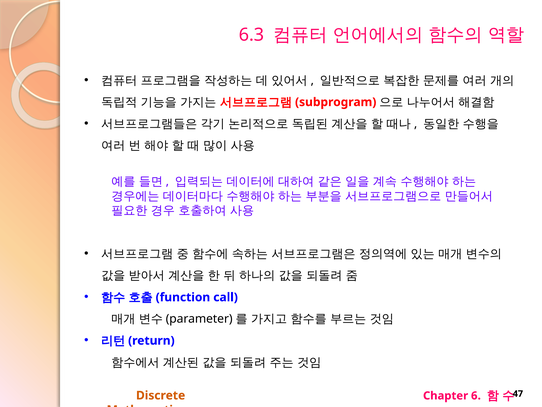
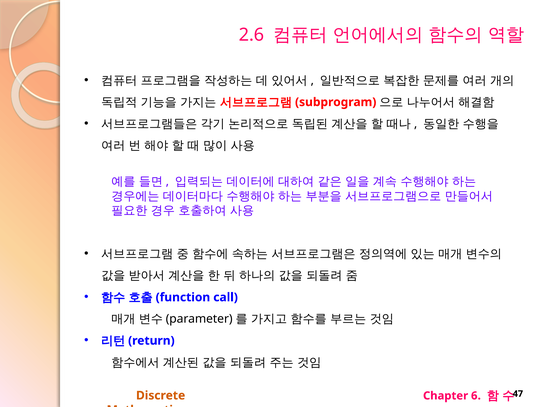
6.3: 6.3 -> 2.6
